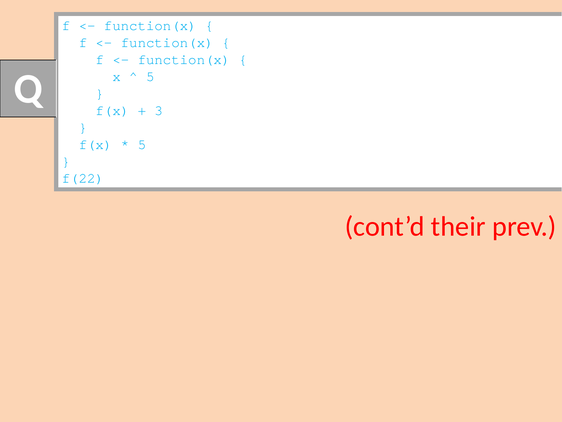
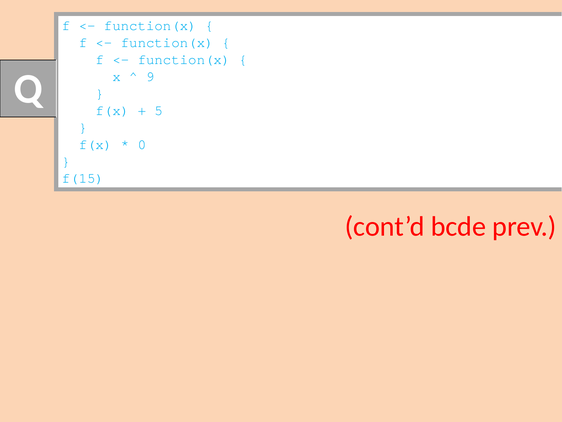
5 at (150, 76): 5 -> 9
3: 3 -> 5
5 at (142, 144): 5 -> 0
f(22: f(22 -> f(15
their: their -> bcde
